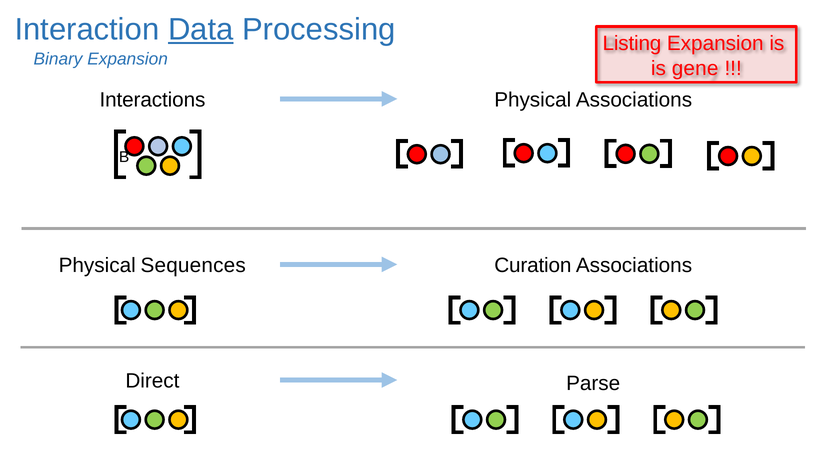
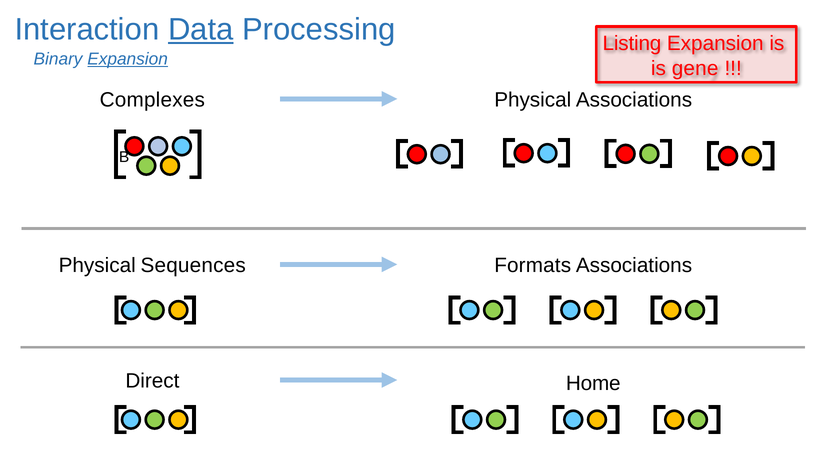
Expansion at (128, 59) underline: none -> present
Interactions: Interactions -> Complexes
Curation: Curation -> Formats
Parse: Parse -> Home
